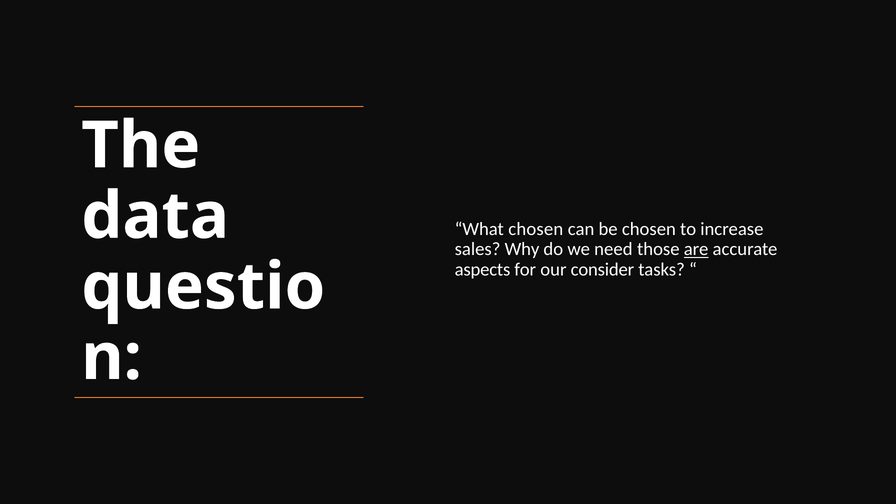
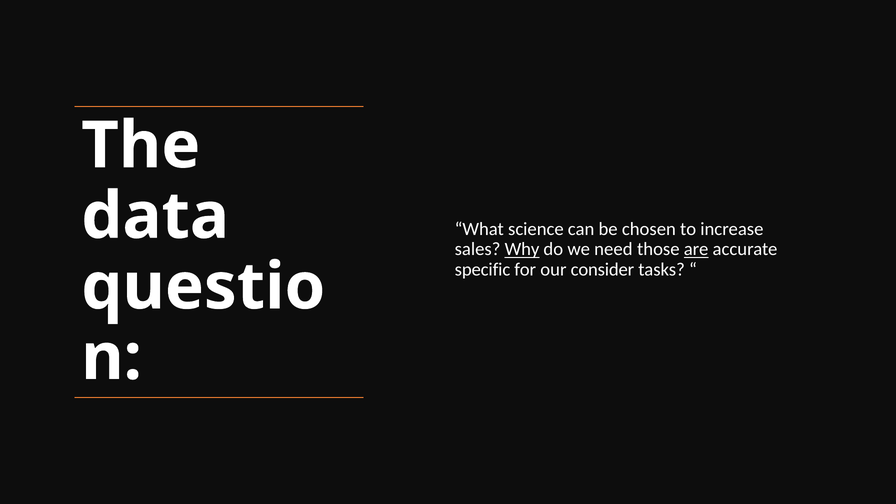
What chosen: chosen -> science
Why underline: none -> present
aspects: aspects -> specific
